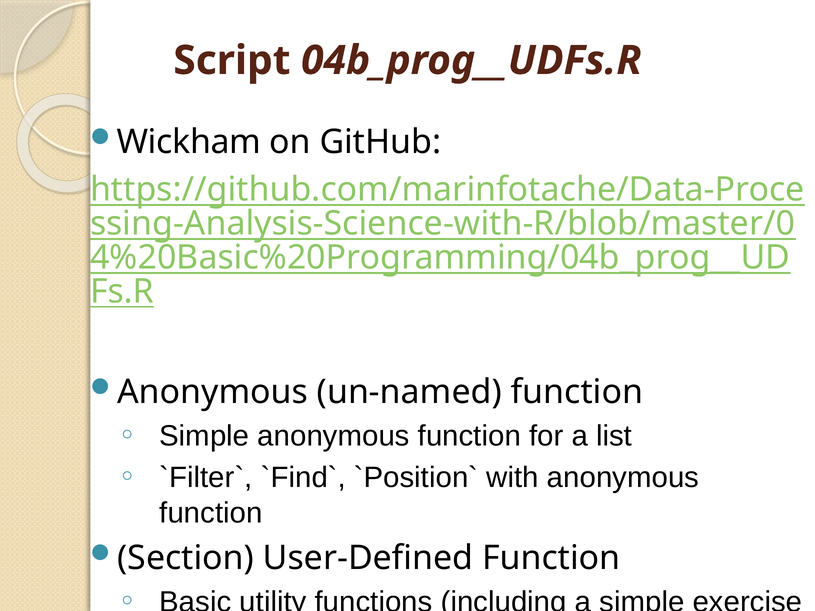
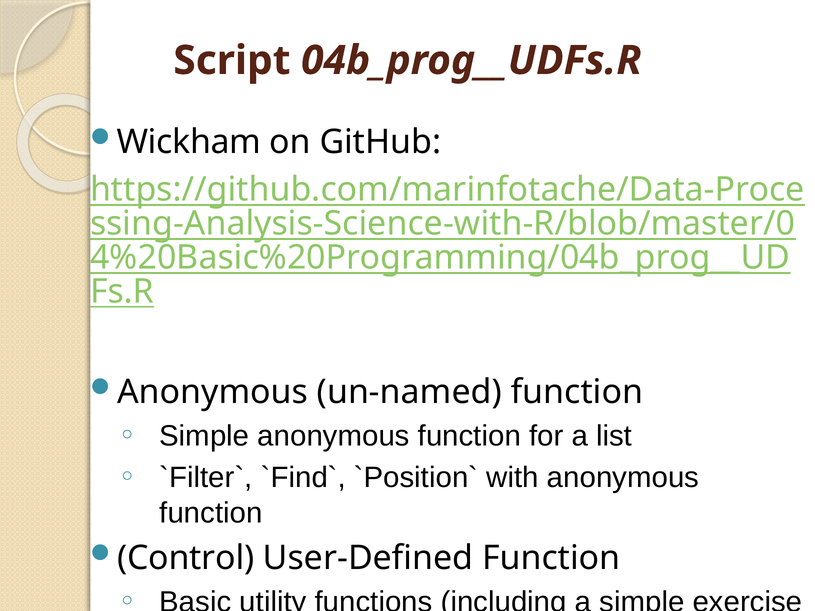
Section: Section -> Control
